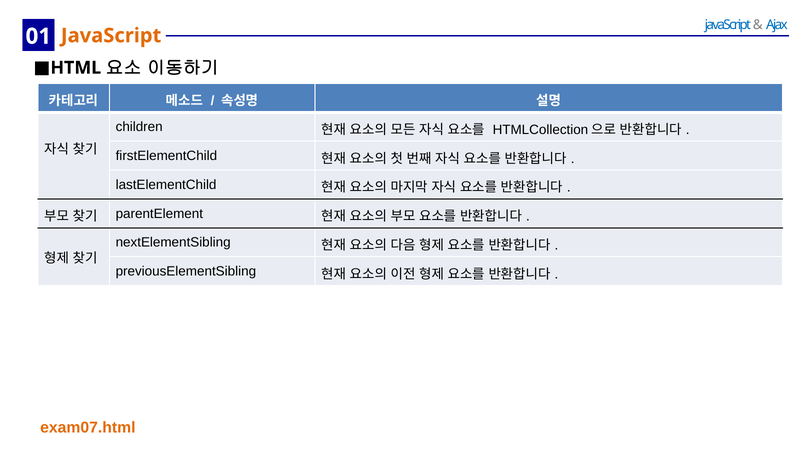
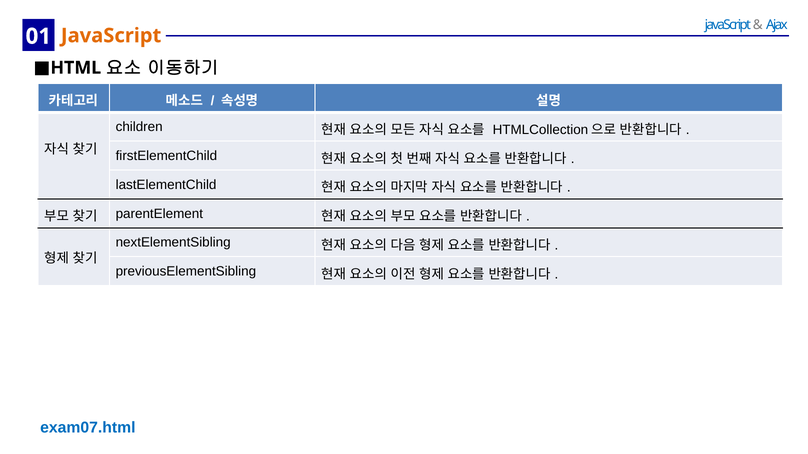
exam07.html colour: orange -> blue
